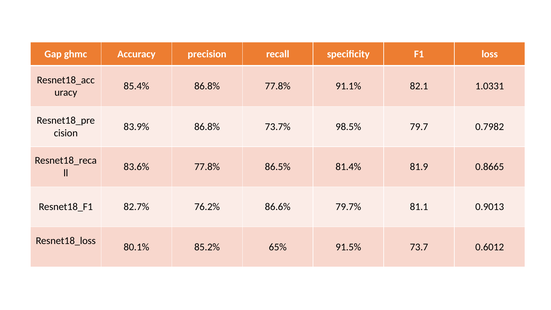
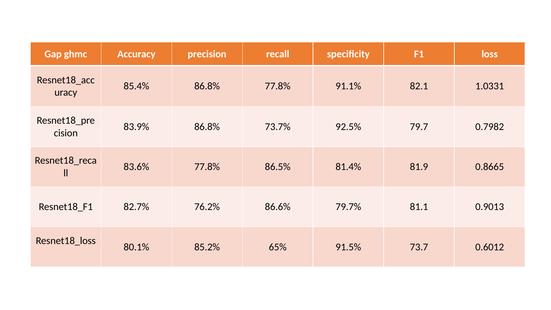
98.5%: 98.5% -> 92.5%
